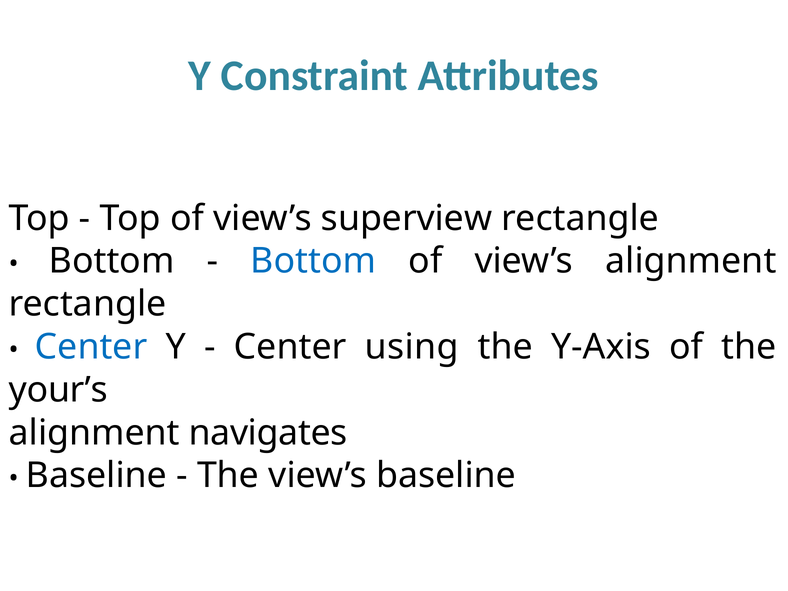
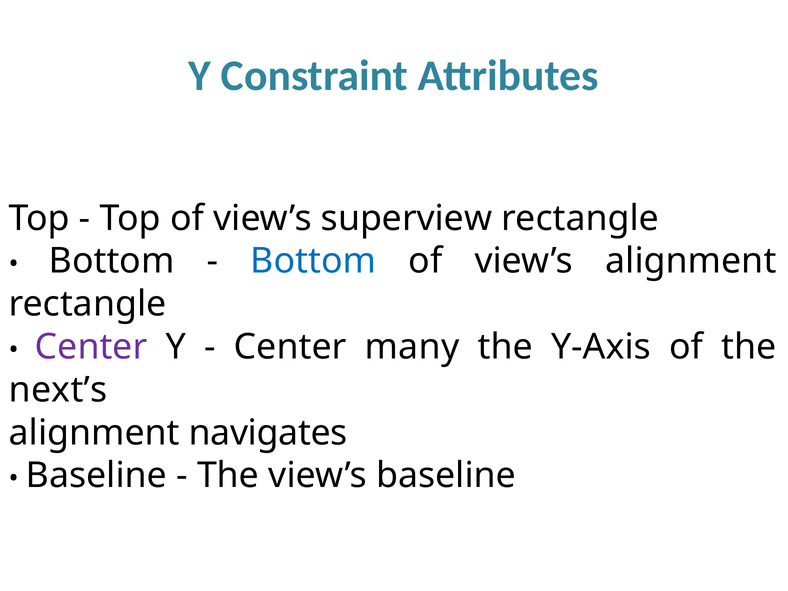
Center at (91, 347) colour: blue -> purple
using: using -> many
your’s: your’s -> next’s
